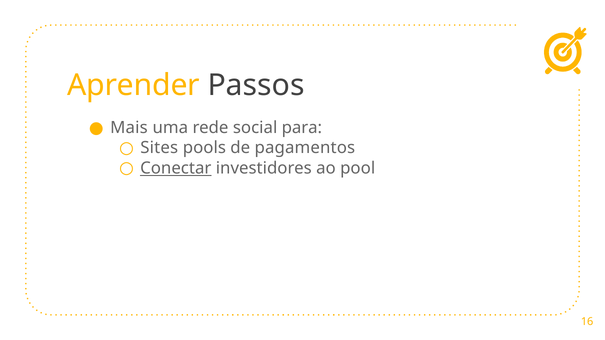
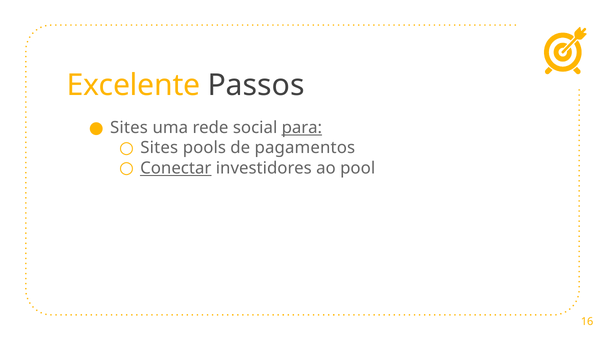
Aprender: Aprender -> Excelente
Mais at (129, 128): Mais -> Sites
para underline: none -> present
